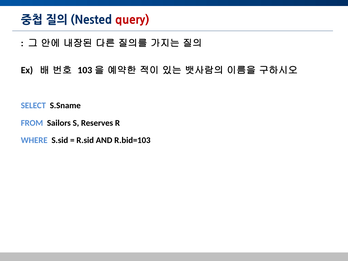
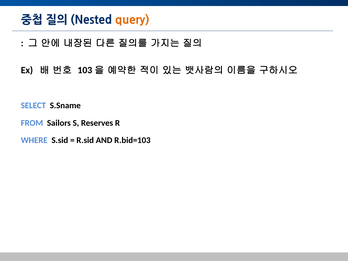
query colour: red -> orange
